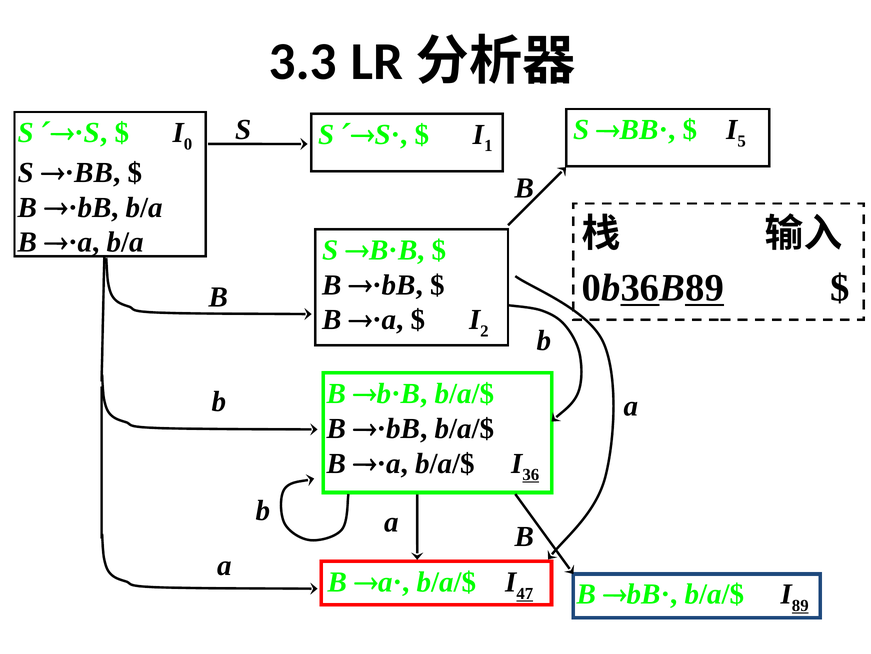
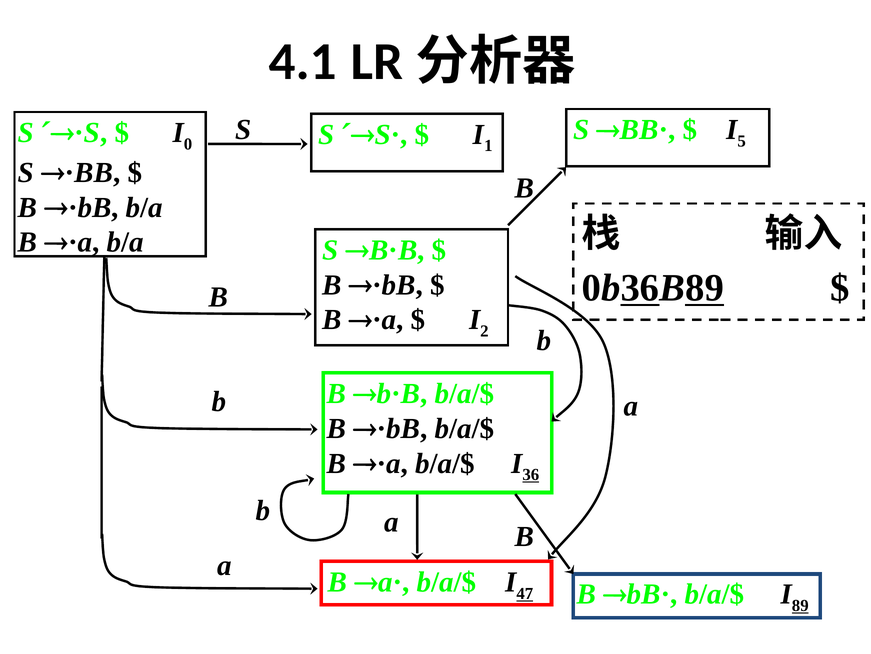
3.3: 3.3 -> 4.1
